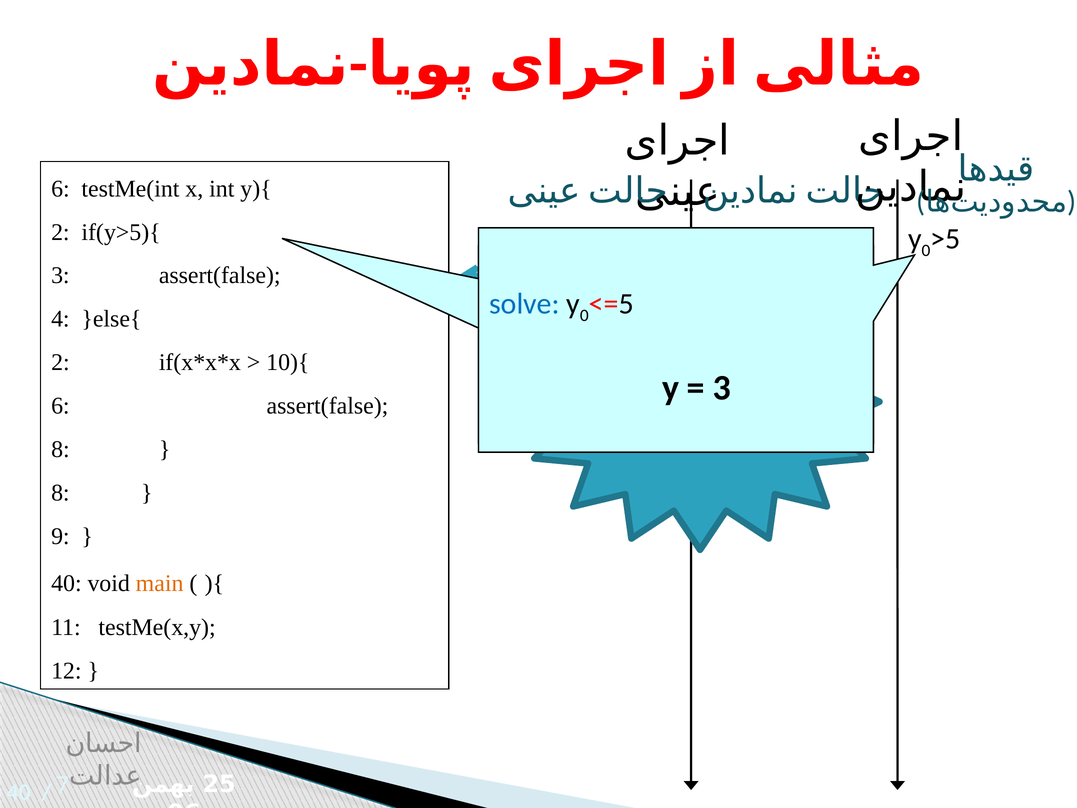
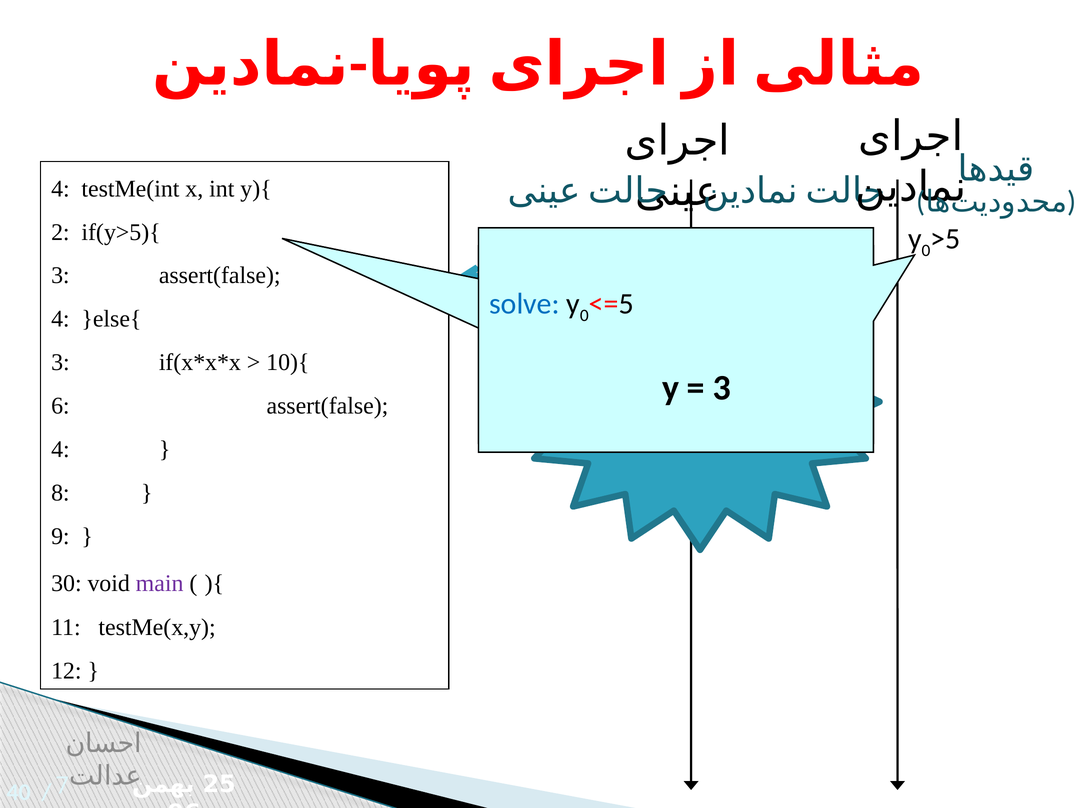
6 at (60, 189): 6 -> 4
2 at (60, 362): 2 -> 3
8 at (60, 449): 8 -> 4
40 at (66, 583): 40 -> 30
main colour: orange -> purple
